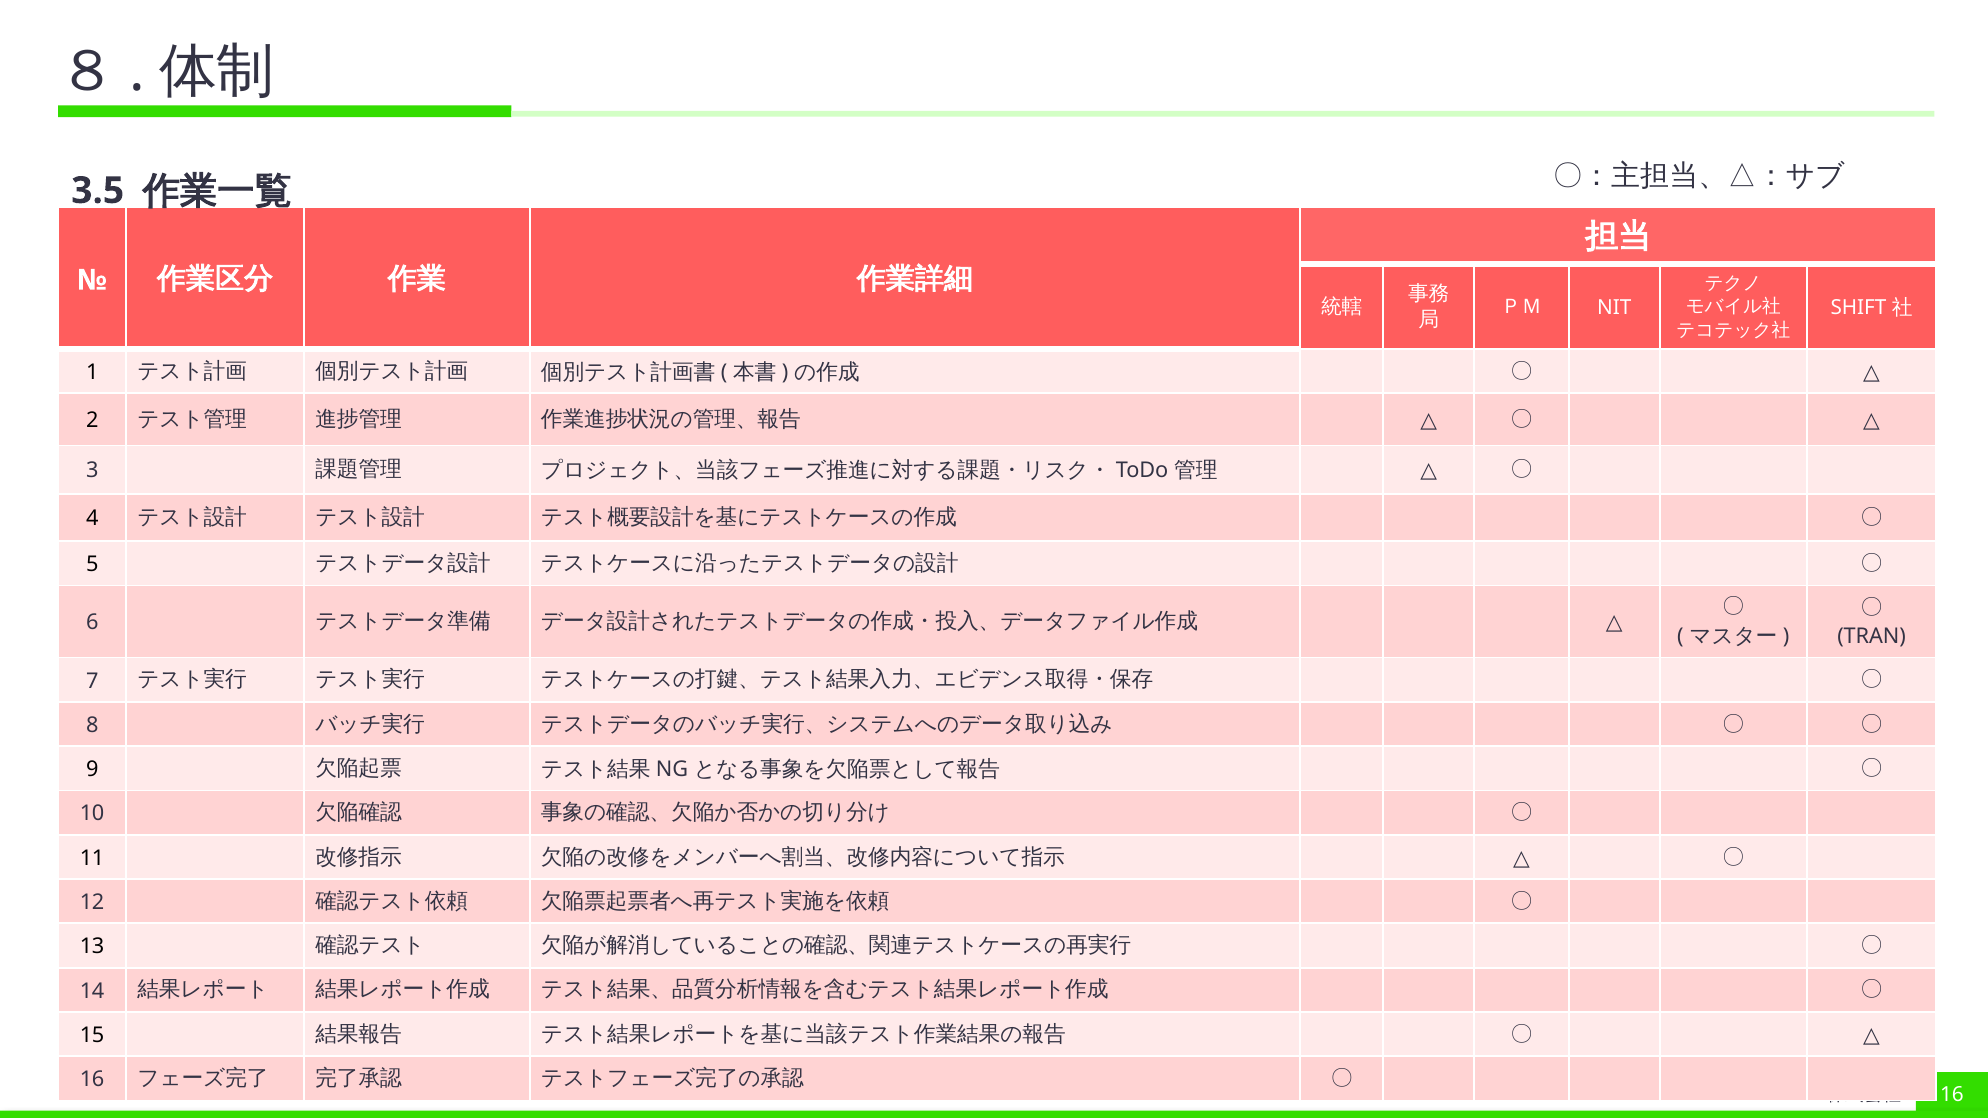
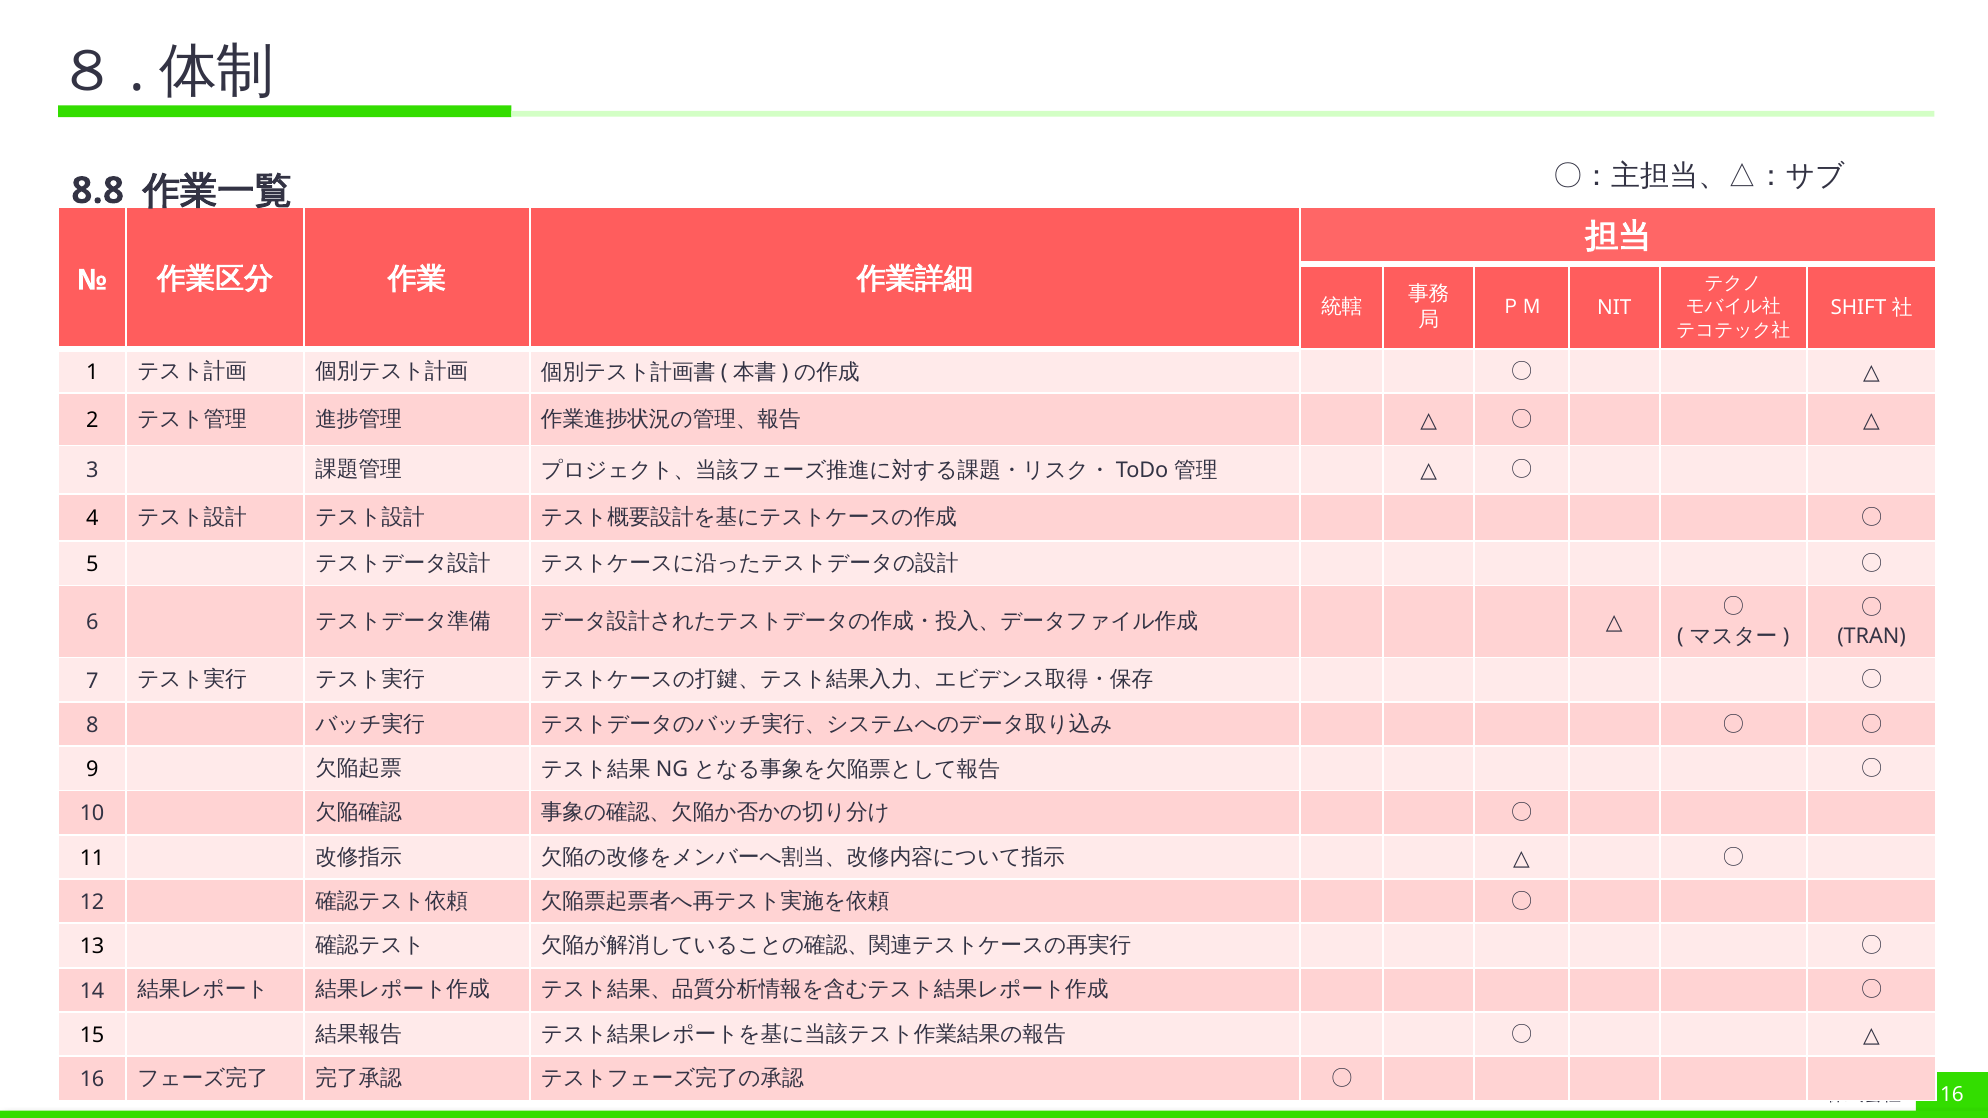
3.5: 3.5 -> 8.8
